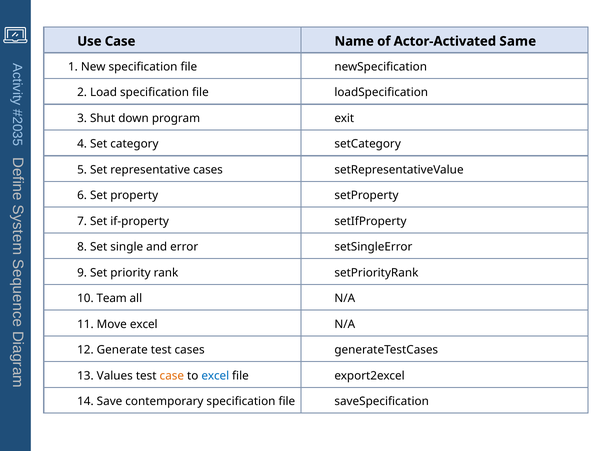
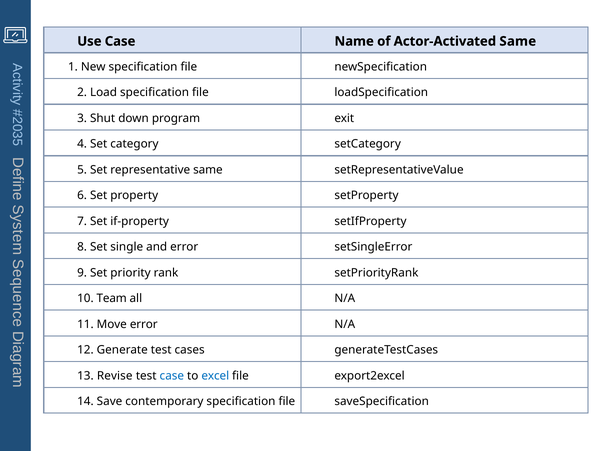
representative cases: cases -> same
Move excel: excel -> error
Values: Values -> Revise
case at (172, 376) colour: orange -> blue
